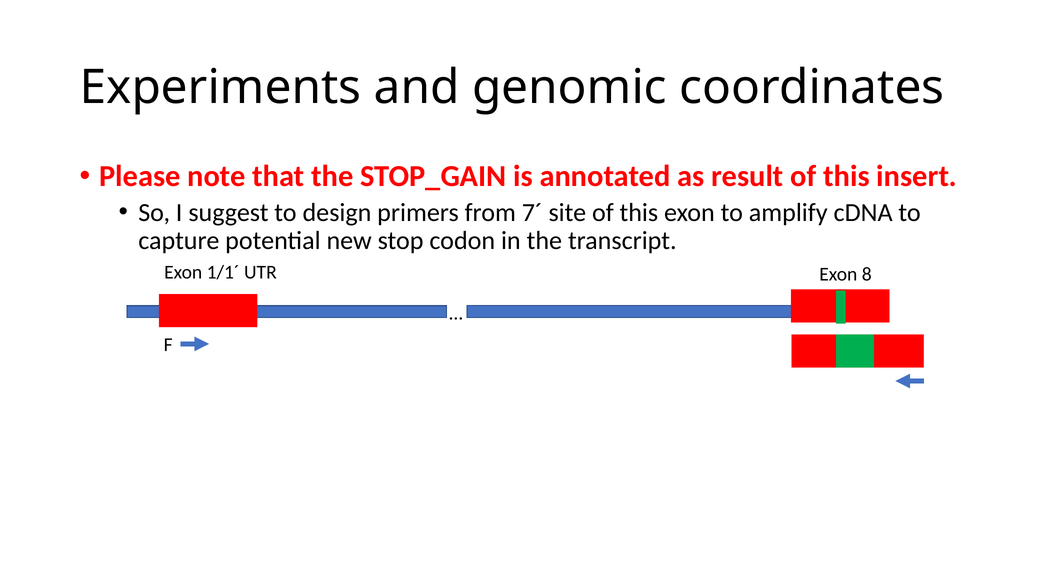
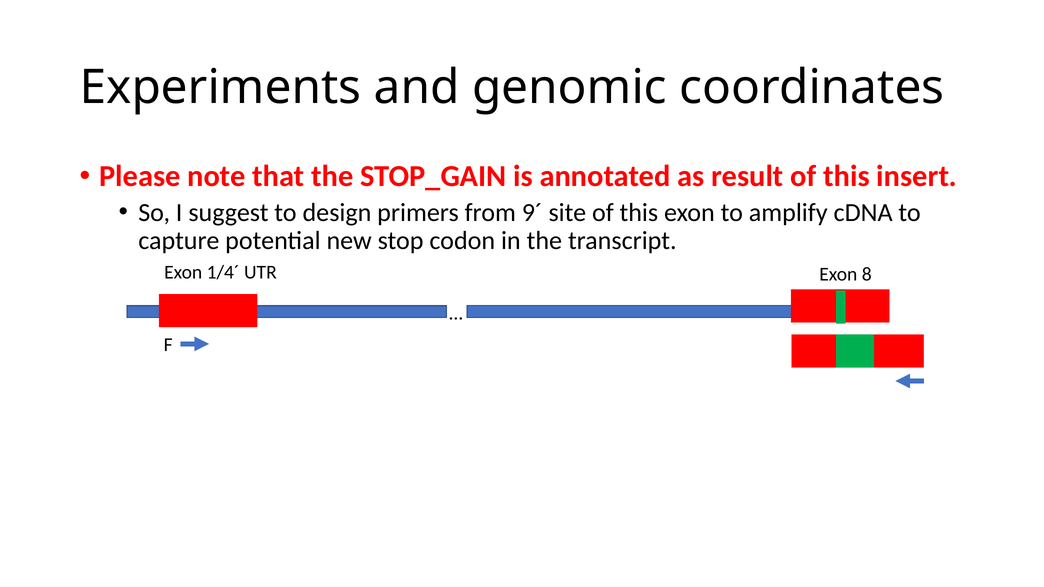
7´: 7´ -> 9´
1/1´: 1/1´ -> 1/4´
